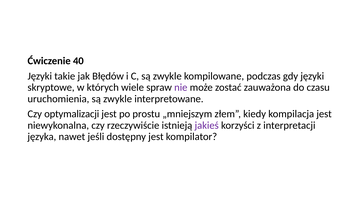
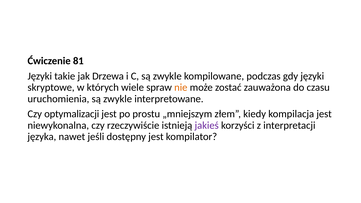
40: 40 -> 81
Błędów: Błędów -> Drzewa
nie colour: purple -> orange
